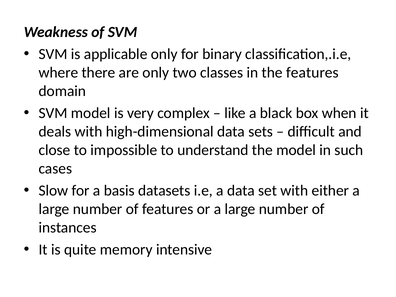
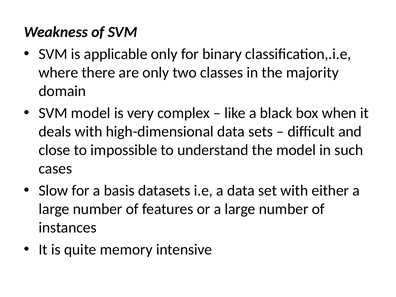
the features: features -> majority
